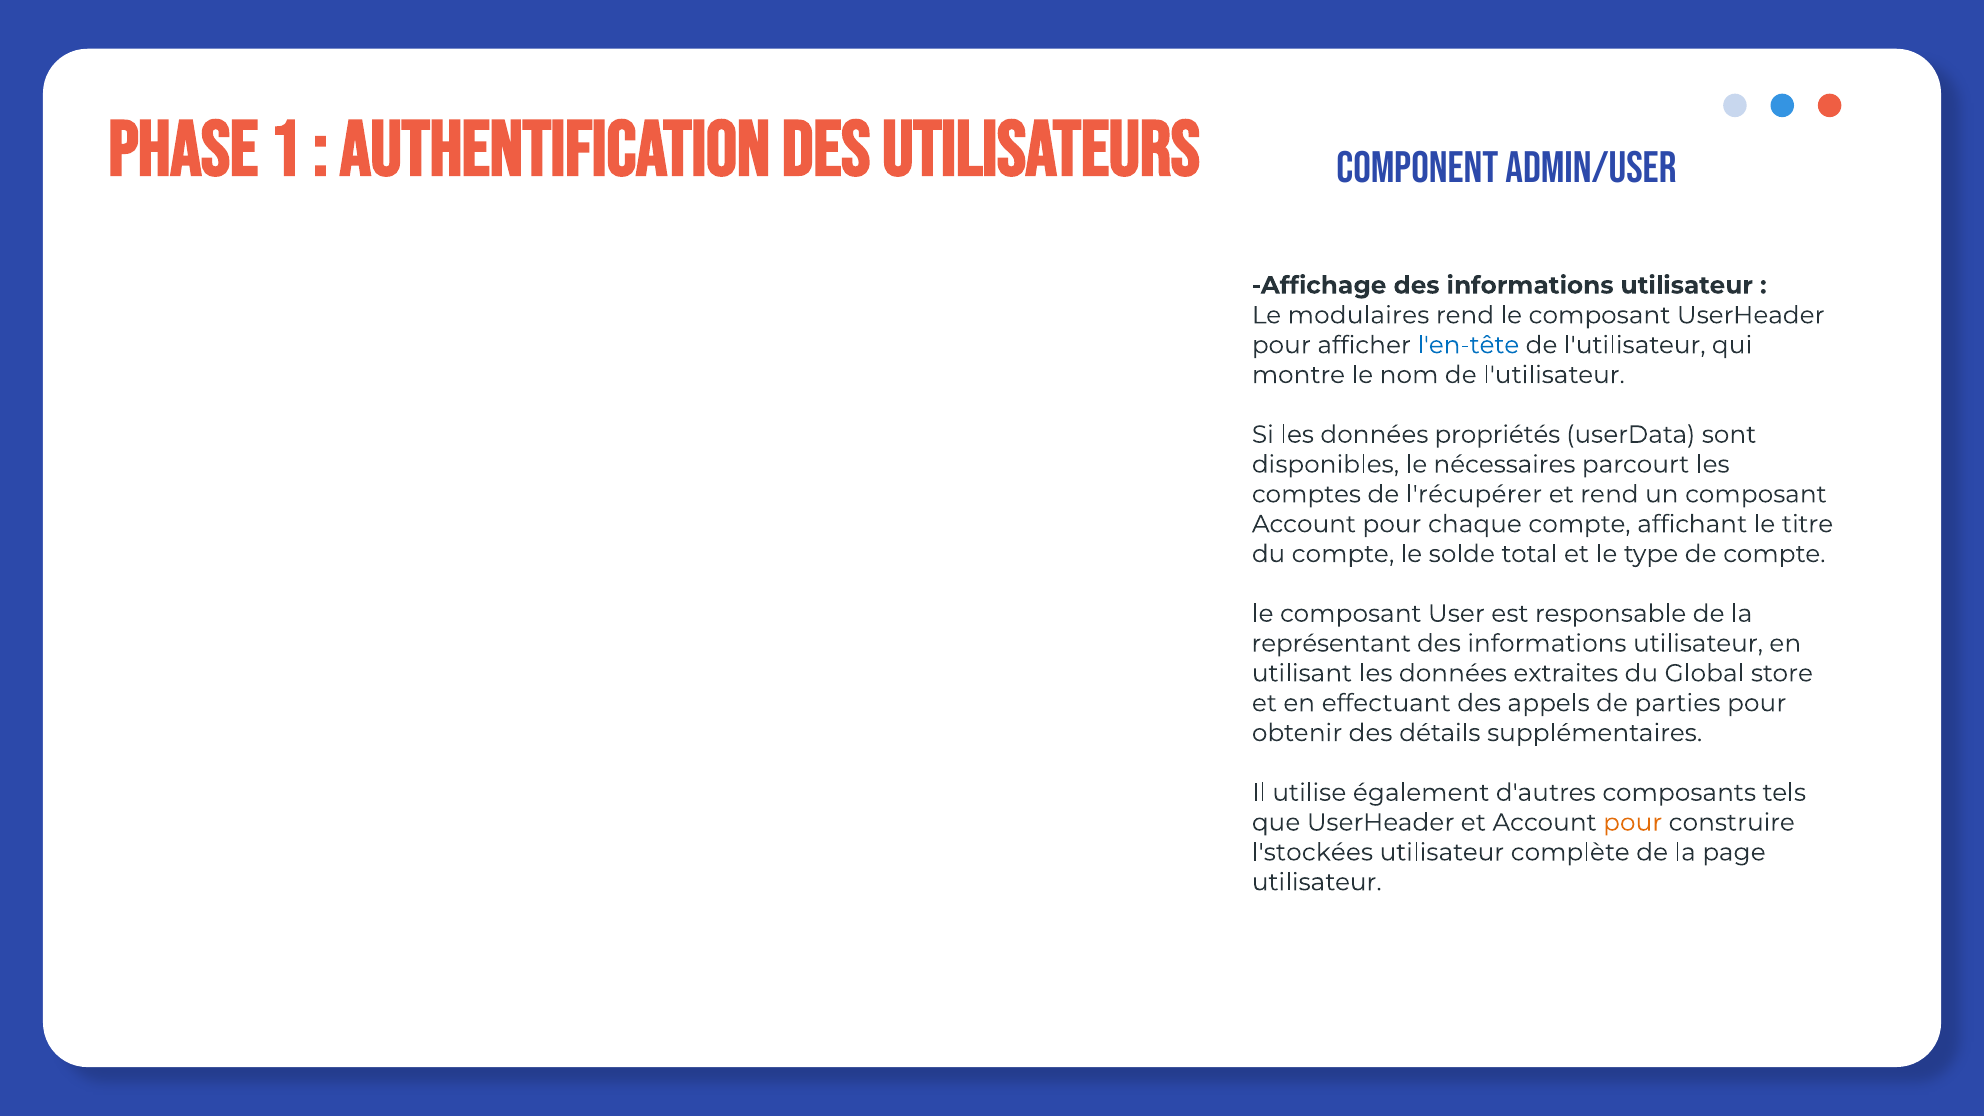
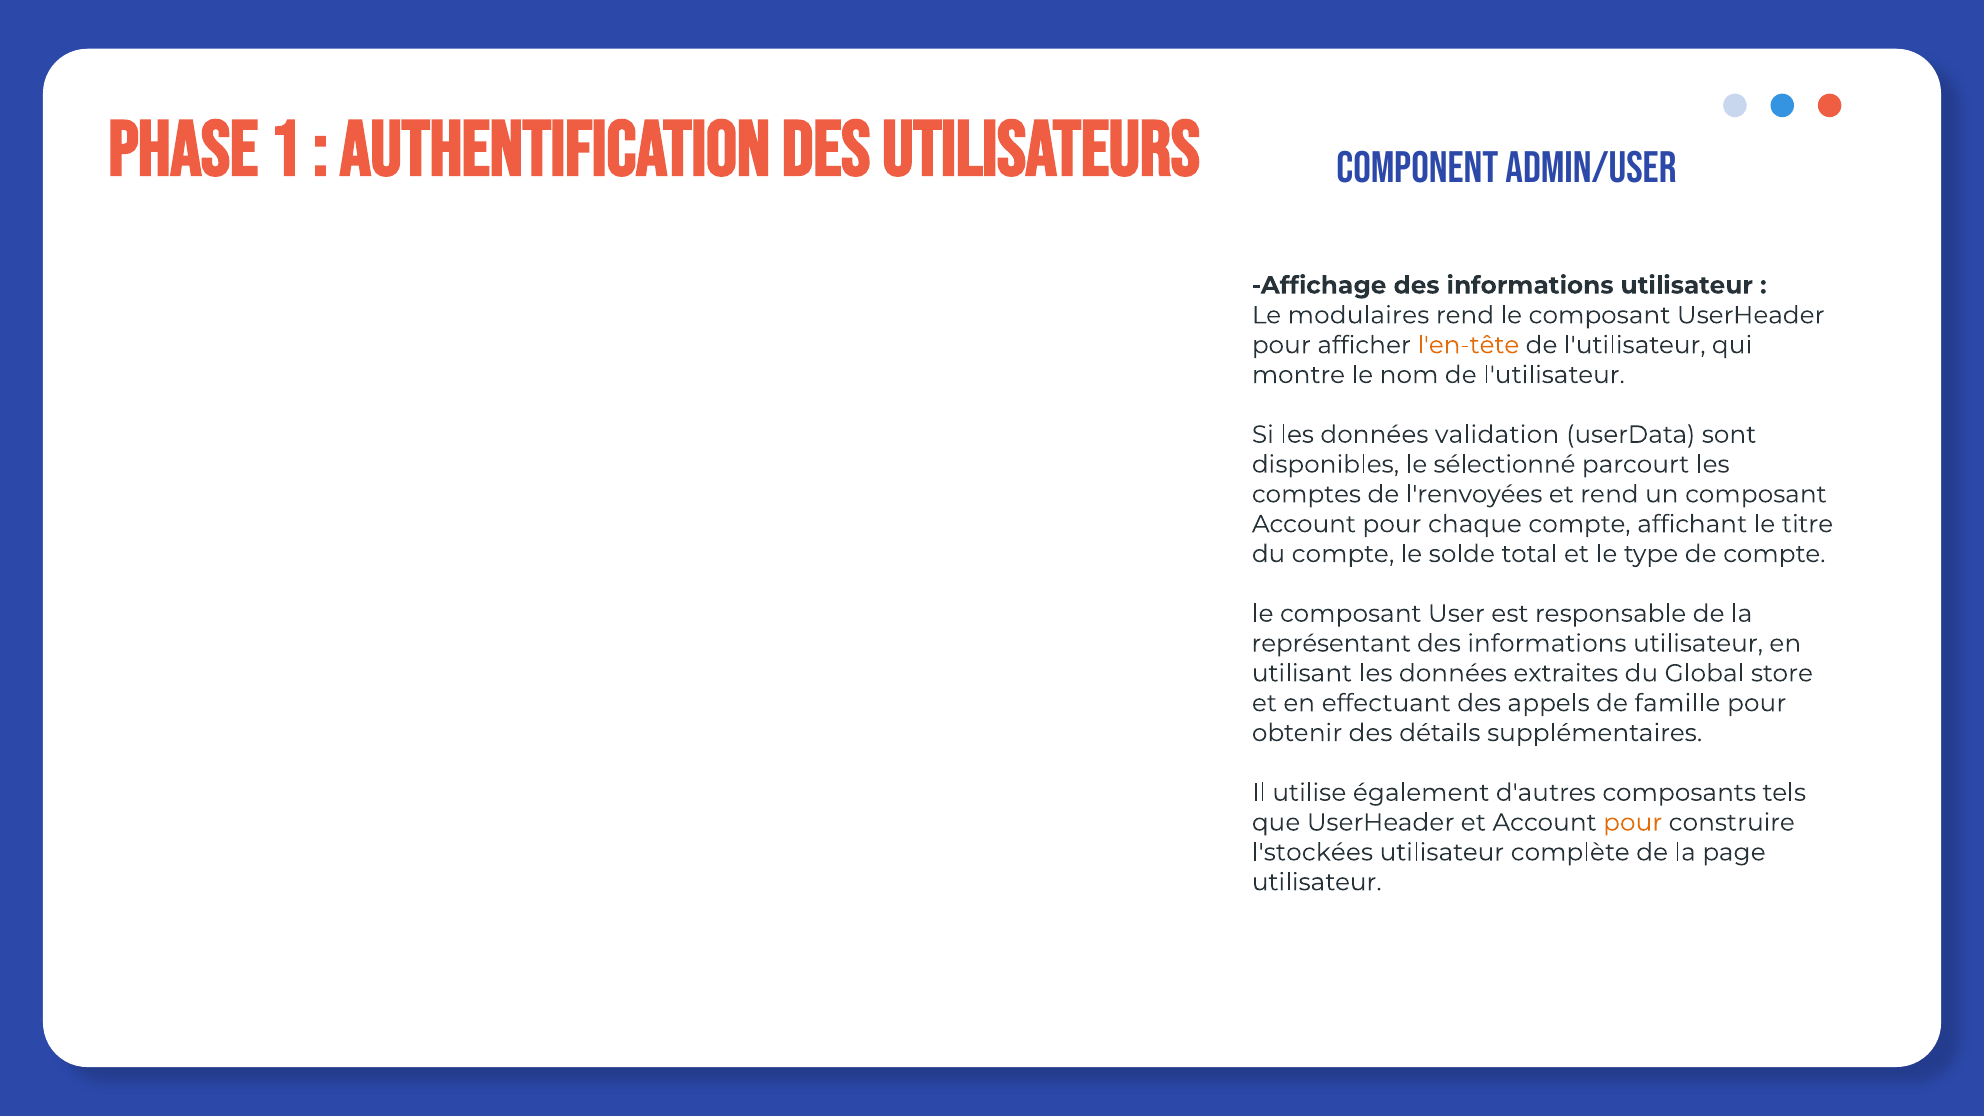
l'en-tête colour: blue -> orange
propriétés: propriétés -> validation
nécessaires: nécessaires -> sélectionné
l'récupérer: l'récupérer -> l'renvoyées
parties: parties -> famille
